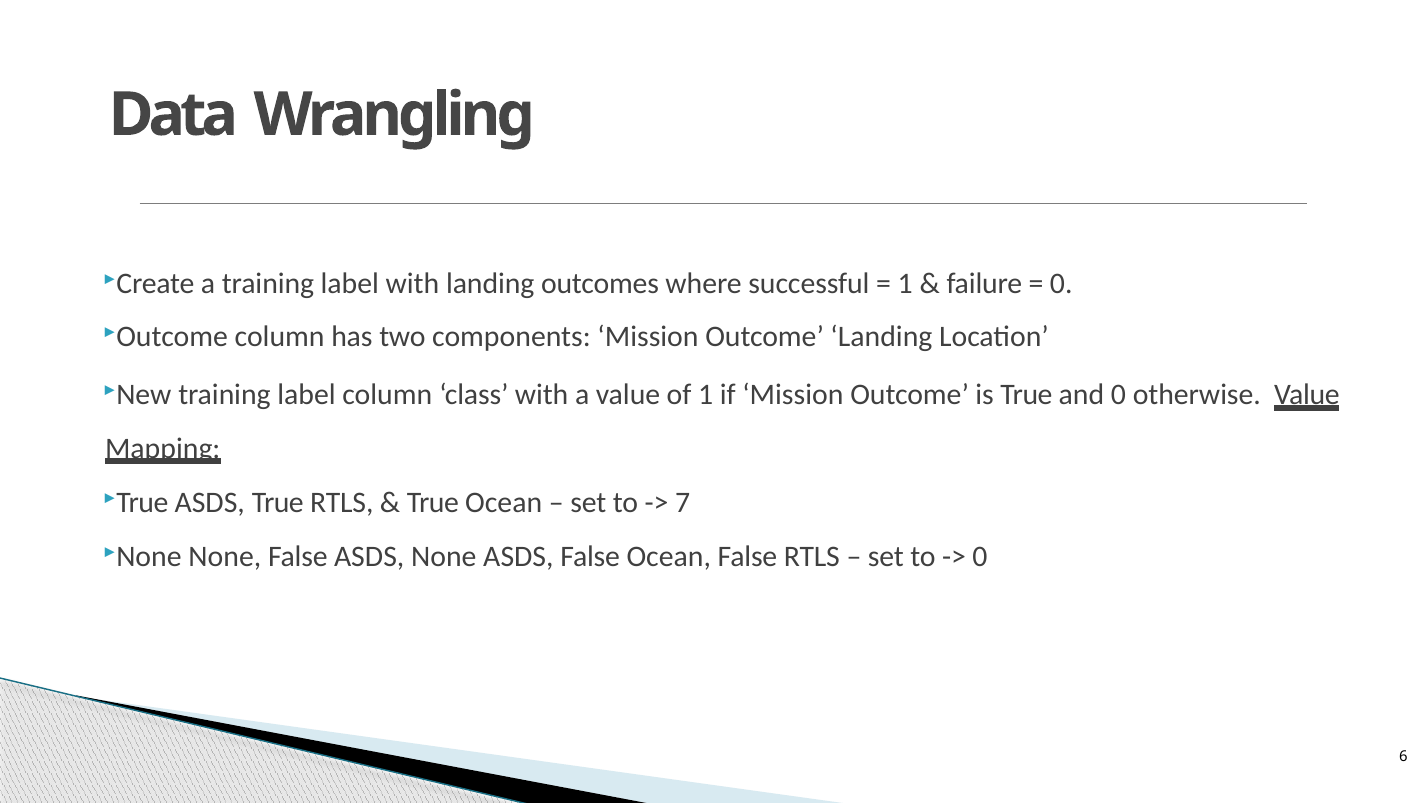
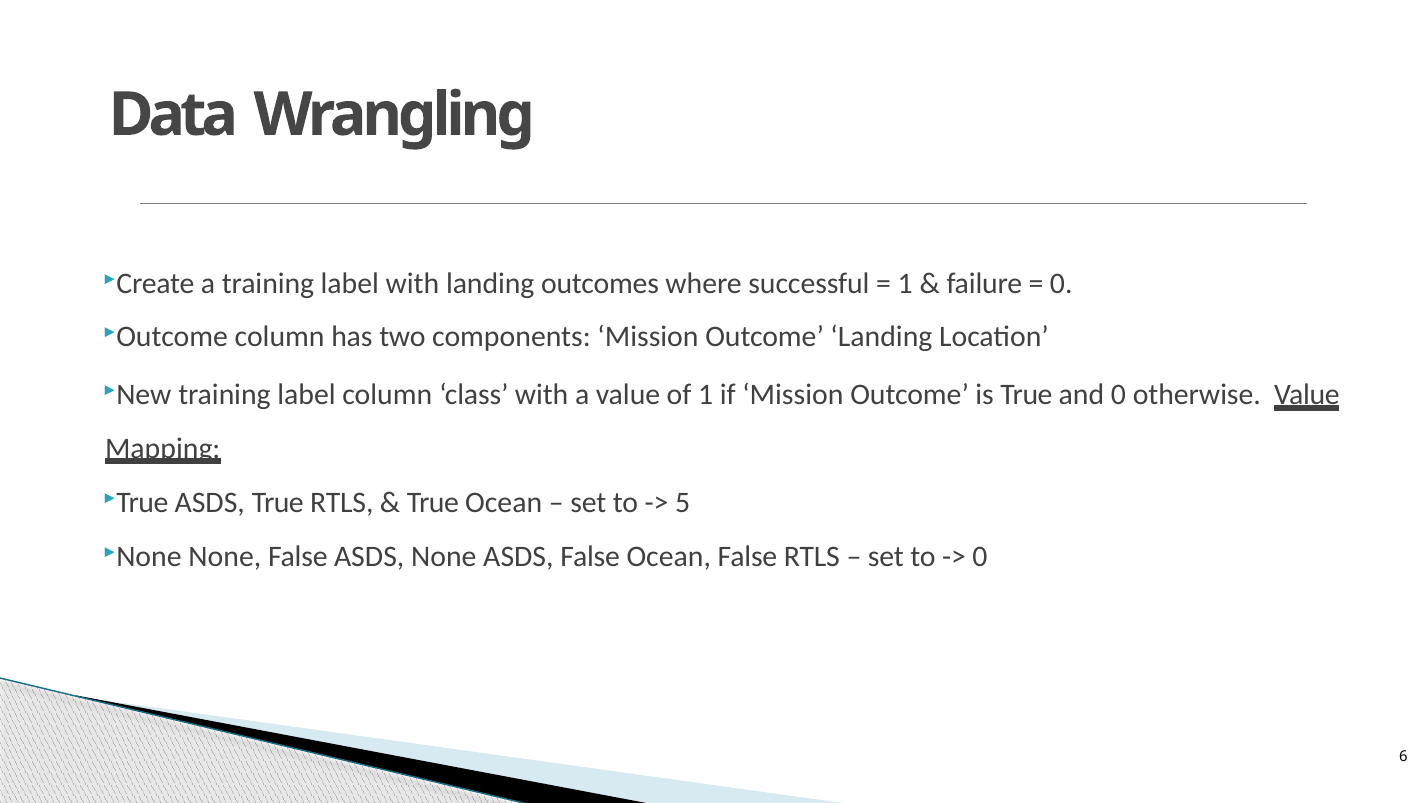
7: 7 -> 5
